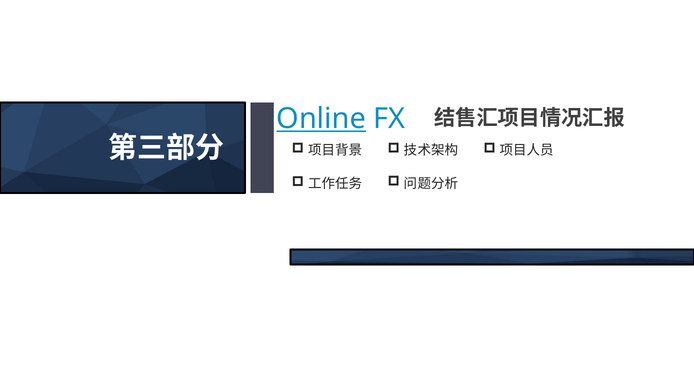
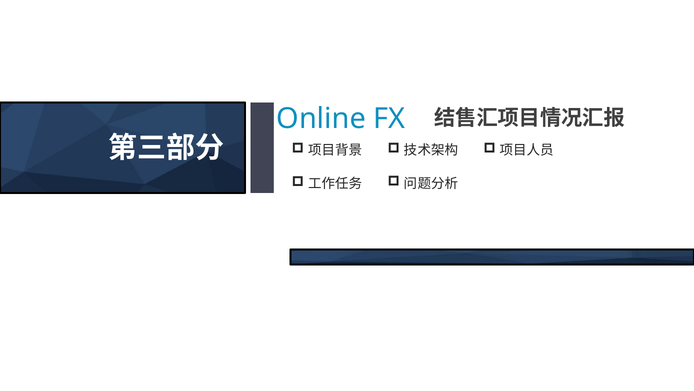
Online underline: present -> none
